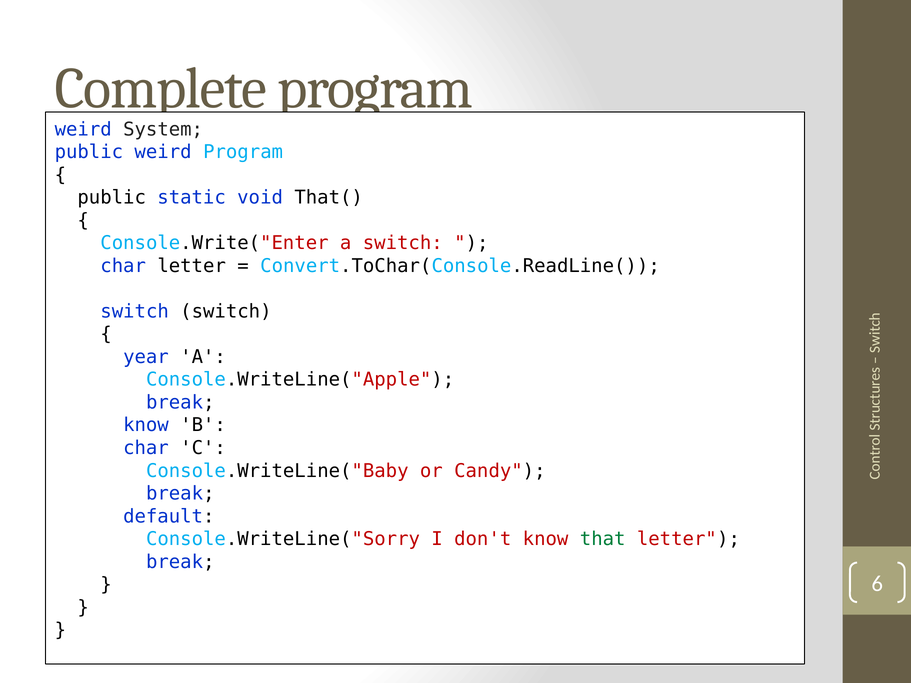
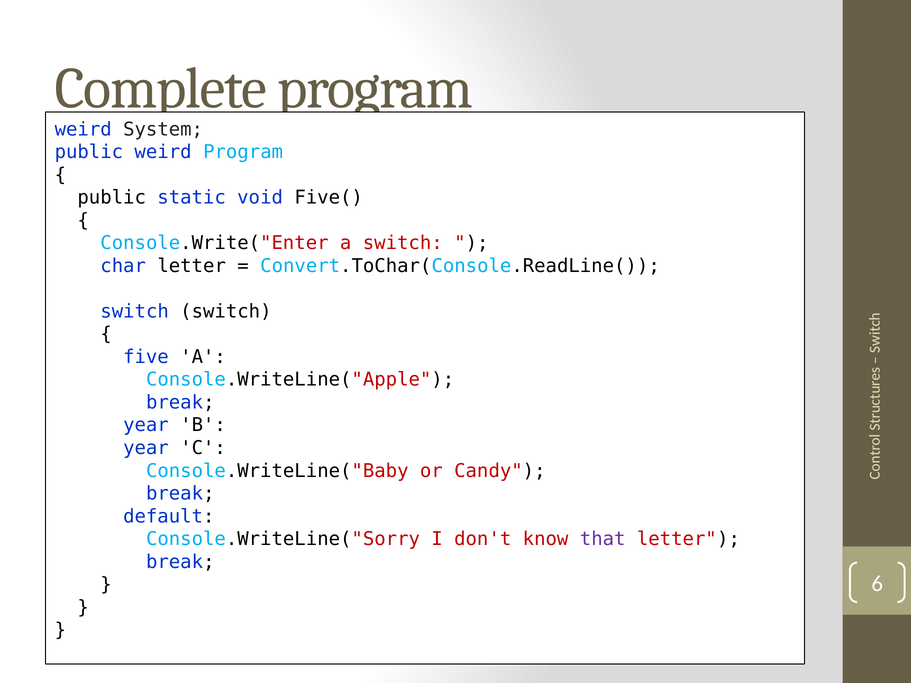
That(: That( -> Five(
year: year -> five
know at (146, 425): know -> year
char at (146, 448): char -> year
that colour: green -> purple
